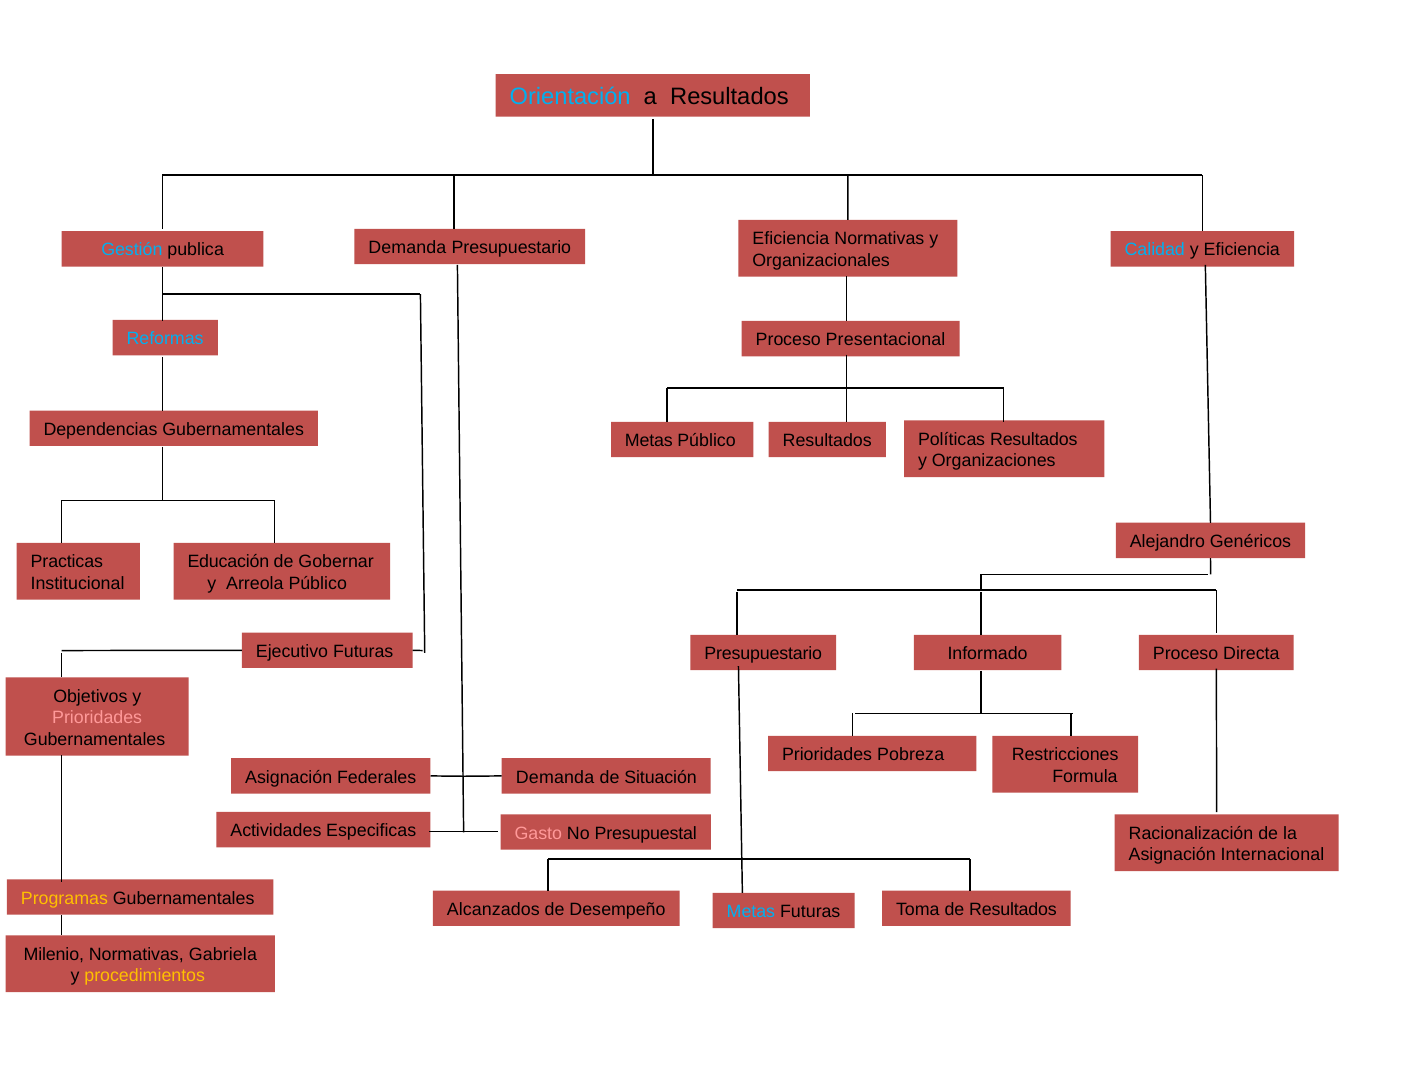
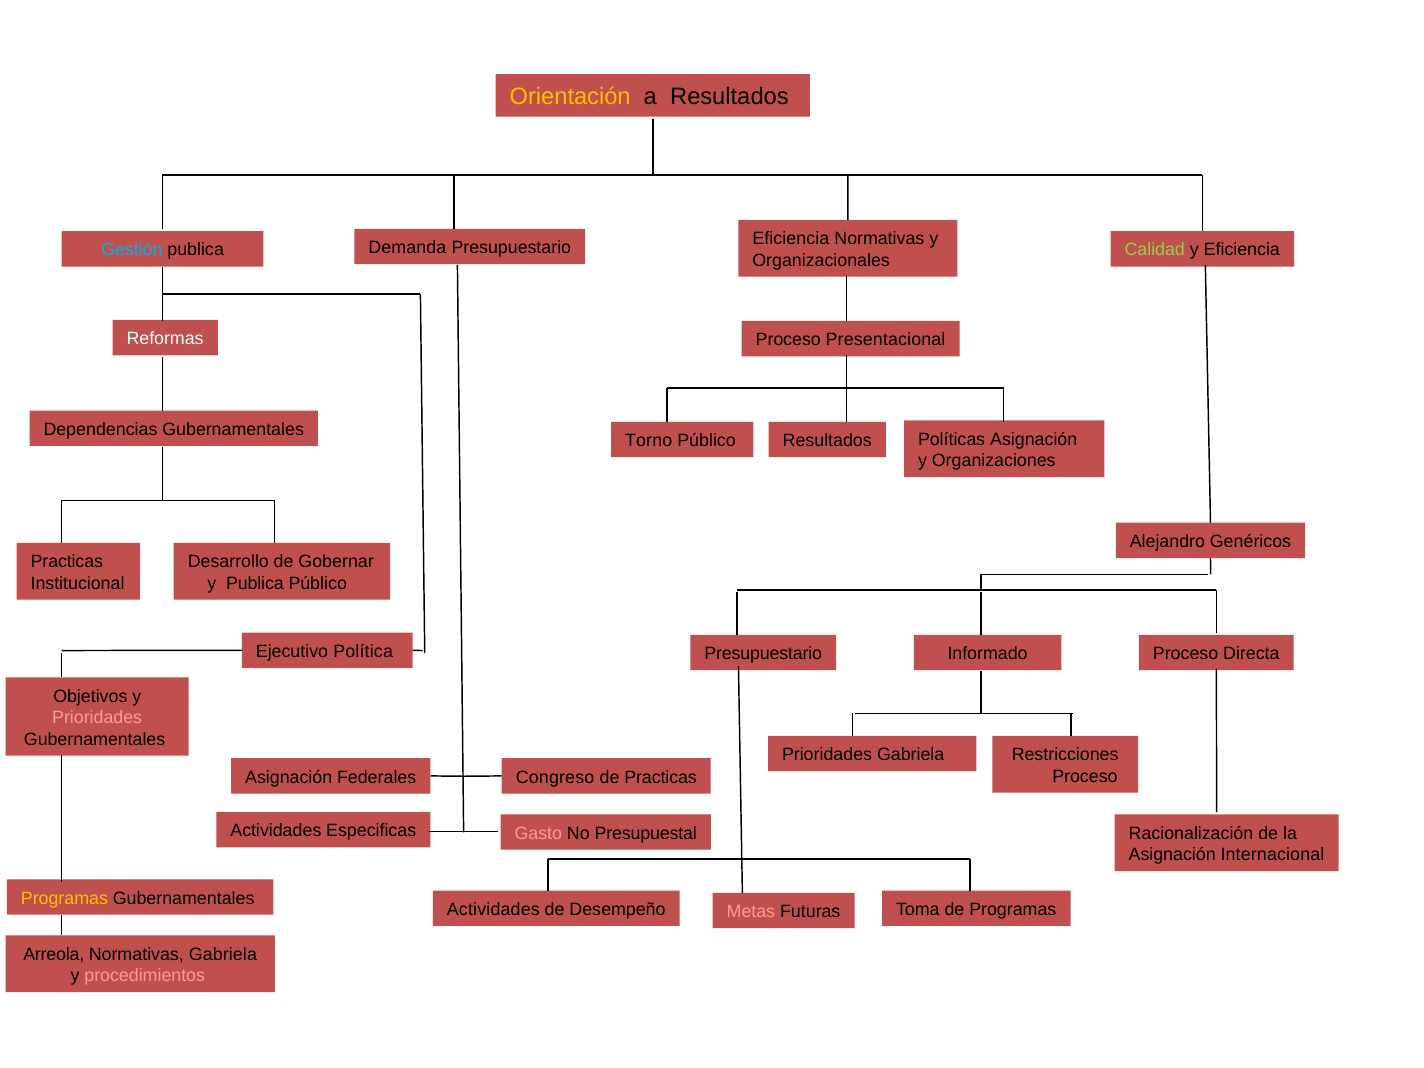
Orientación colour: light blue -> yellow
Calidad colour: light blue -> light green
Reformas colour: light blue -> white
Metas at (649, 441): Metas -> Torno
Políticas Resultados: Resultados -> Asignación
Educación: Educación -> Desarrollo
y Arreola: Arreola -> Publica
Ejecutivo Futuras: Futuras -> Política
Prioridades Pobreza: Pobreza -> Gabriela
Formula at (1085, 776): Formula -> Proceso
Federales Demanda: Demanda -> Congreso
de Situación: Situación -> Practicas
Alcanzados at (493, 909): Alcanzados -> Actividades
Metas at (751, 912) colour: light blue -> pink
de Resultados: Resultados -> Programas
Milenio: Milenio -> Arreola
procedimientos colour: yellow -> pink
